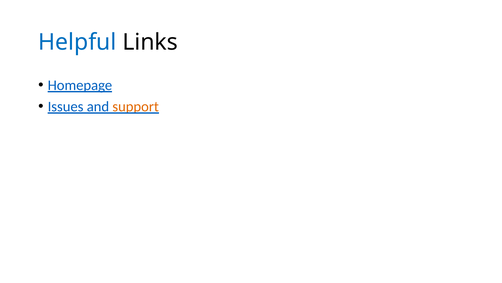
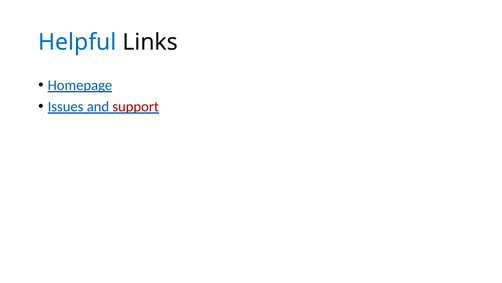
support colour: orange -> red
